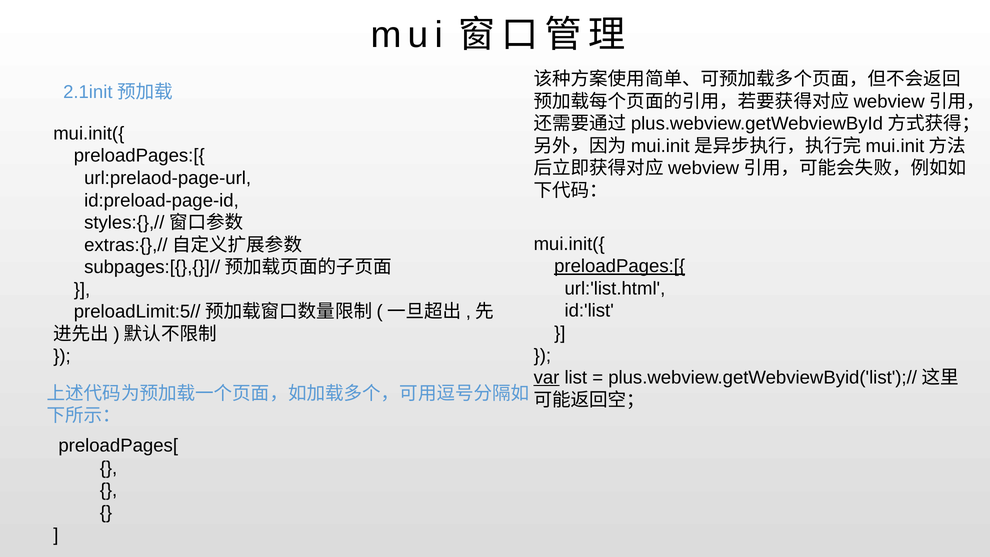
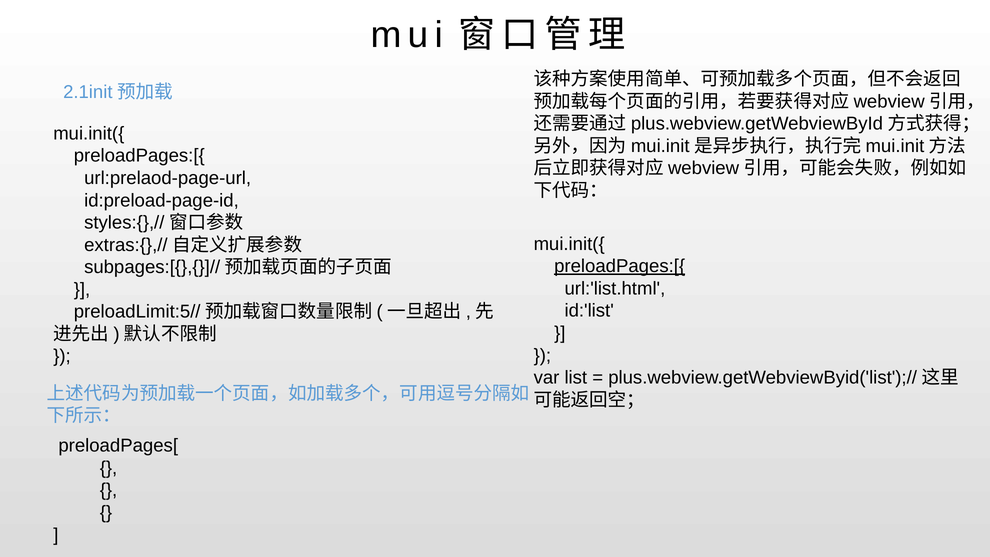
var underline: present -> none
